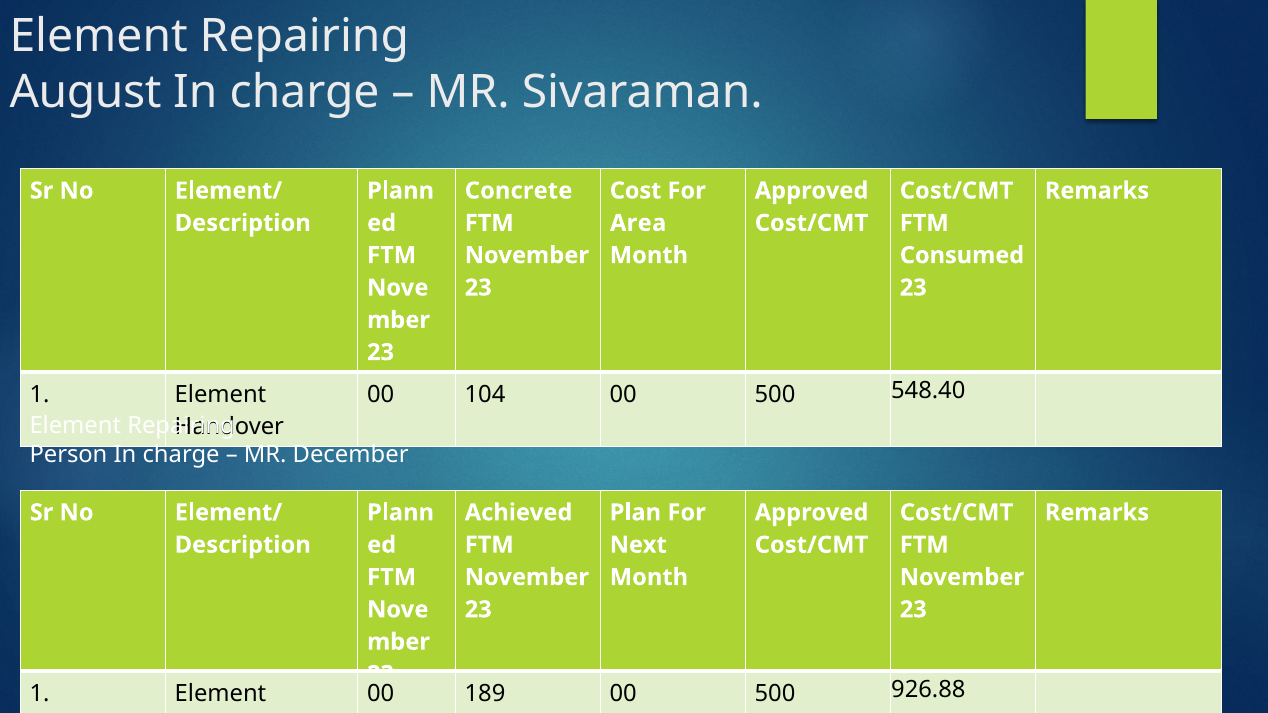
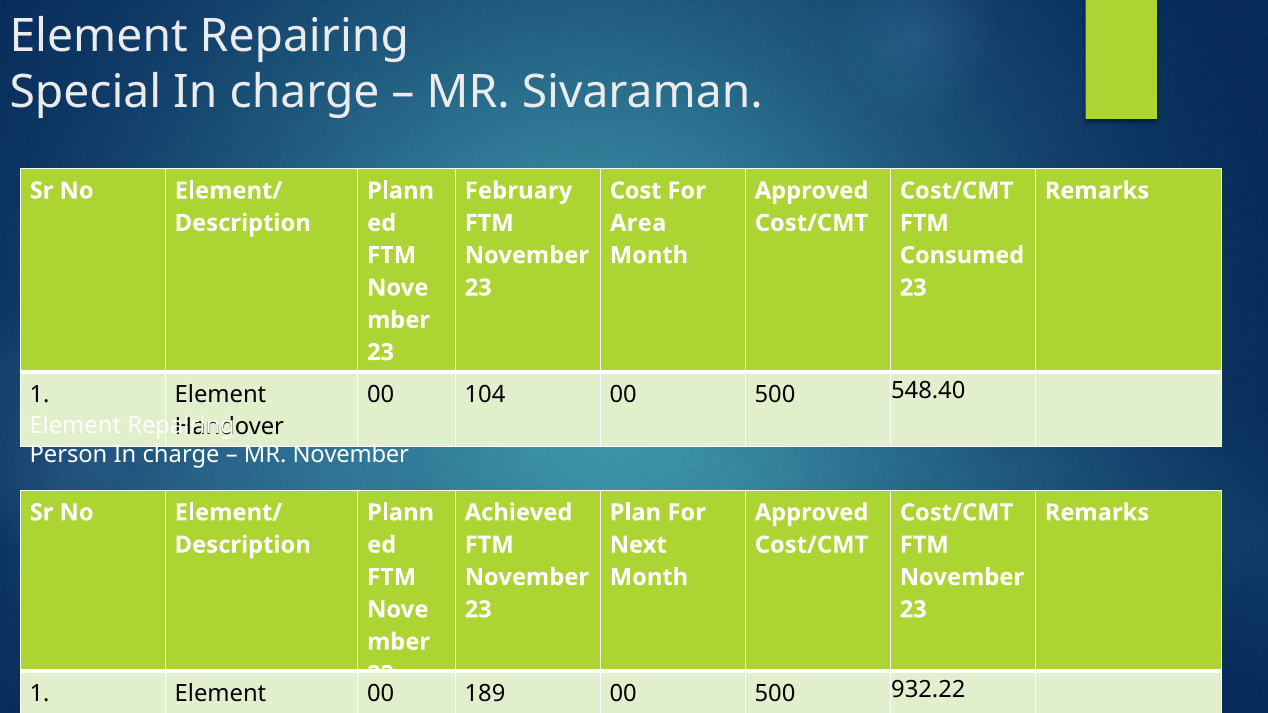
August: August -> Special
Concrete: Concrete -> February
MR December: December -> November
926.88: 926.88 -> 932.22
